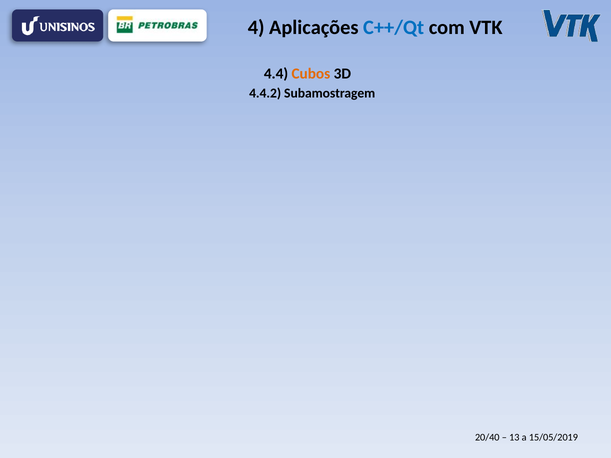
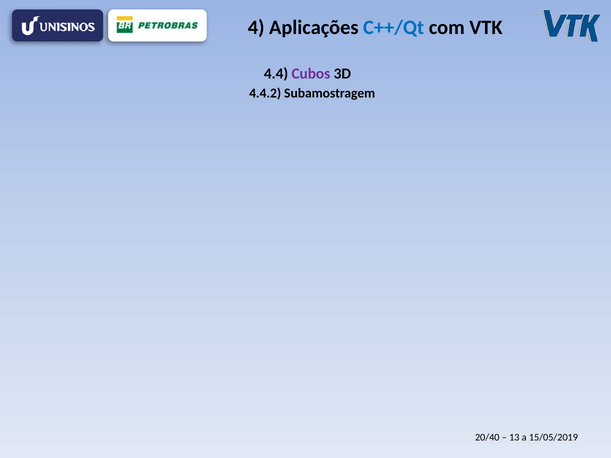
Cubos colour: orange -> purple
